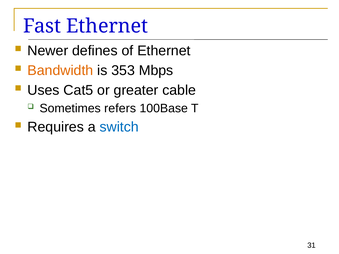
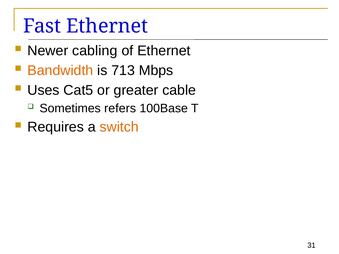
defines: defines -> cabling
353: 353 -> 713
switch colour: blue -> orange
